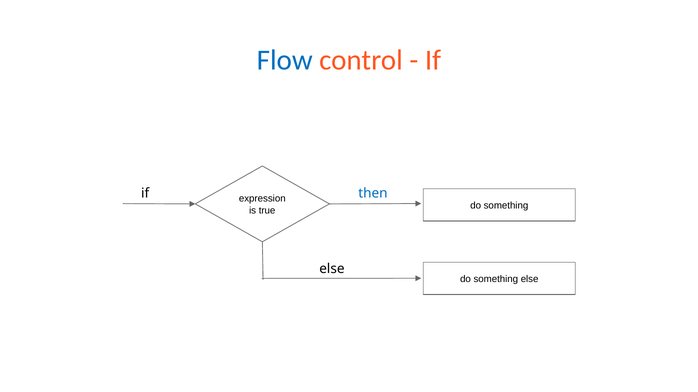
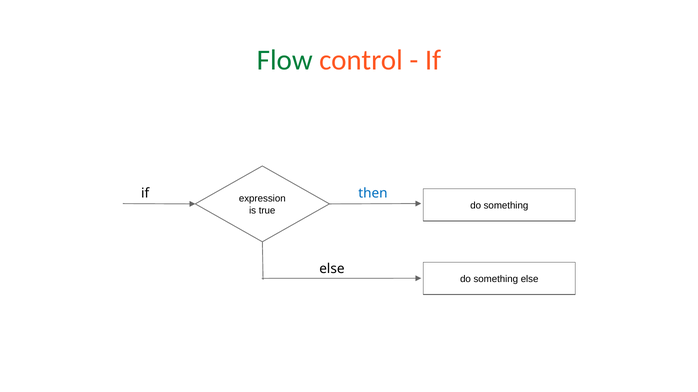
Flow colour: blue -> green
